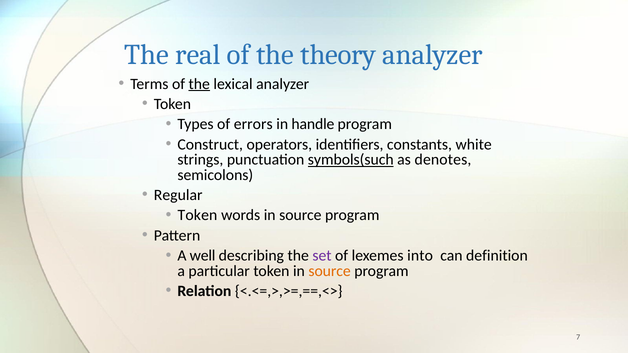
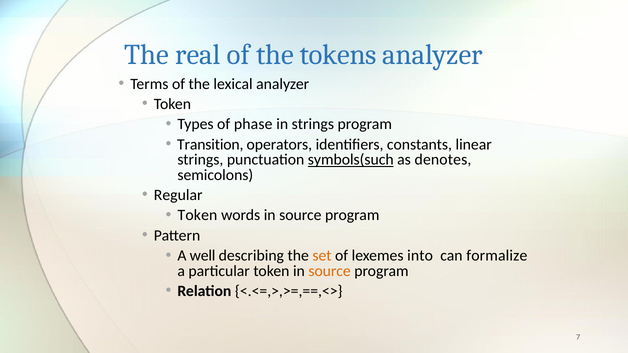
theory: theory -> tokens
the at (199, 84) underline: present -> none
errors: errors -> phase
in handle: handle -> strings
Construct: Construct -> Transition
white: white -> linear
set colour: purple -> orange
definition: definition -> formalize
